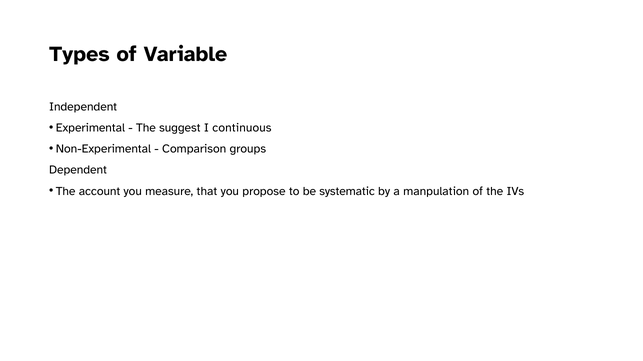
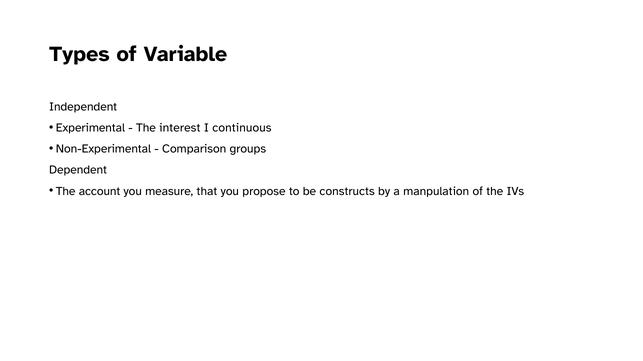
suggest: suggest -> interest
systematic: systematic -> constructs
